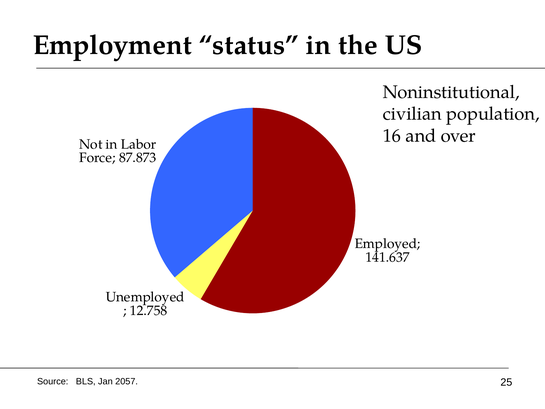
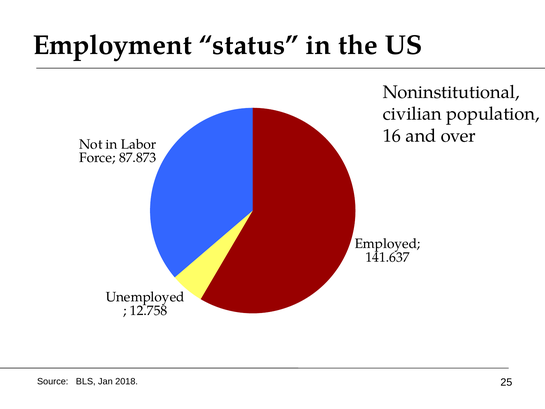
2057: 2057 -> 2018
